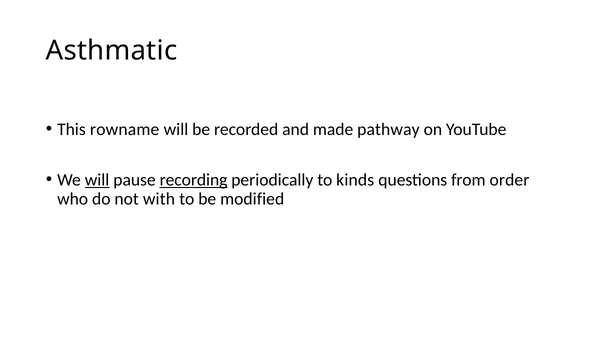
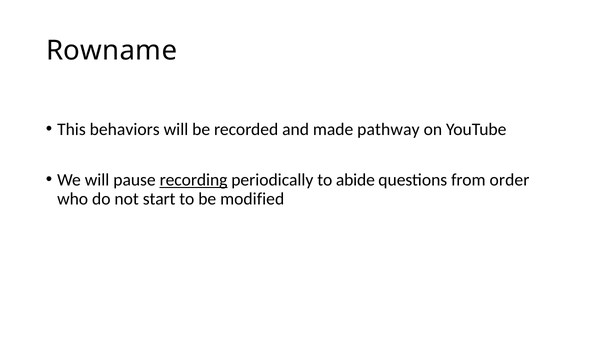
Asthmatic: Asthmatic -> Rowname
rowname: rowname -> behaviors
will at (97, 180) underline: present -> none
kinds: kinds -> abide
with: with -> start
